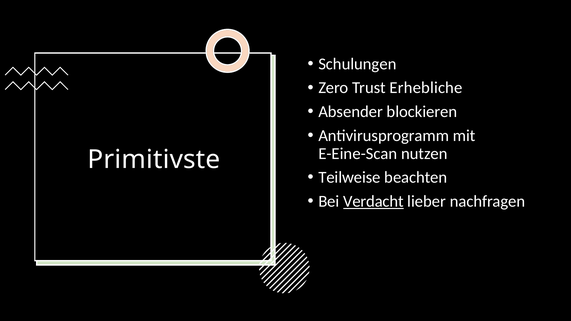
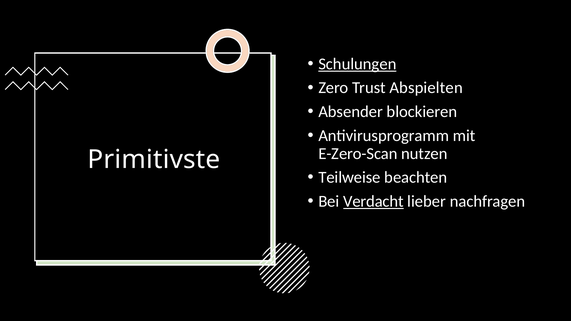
Schulungen underline: none -> present
Erhebliche: Erhebliche -> Abspielten
E-Eine-Scan: E-Eine-Scan -> E-Zero-Scan
